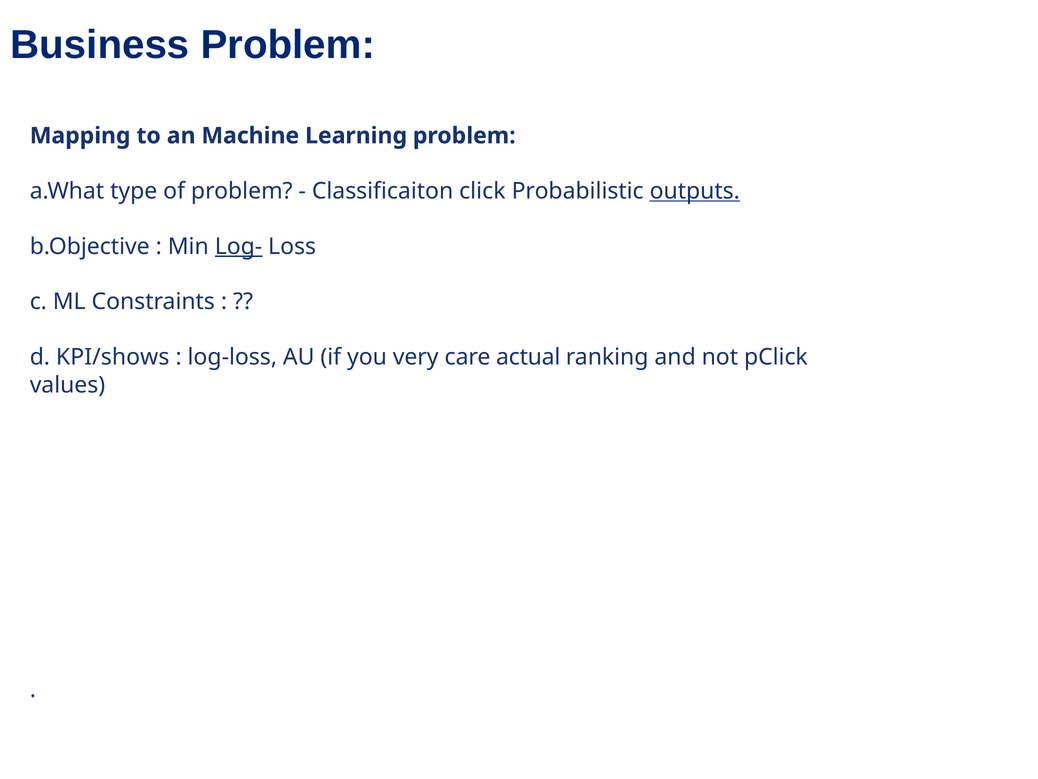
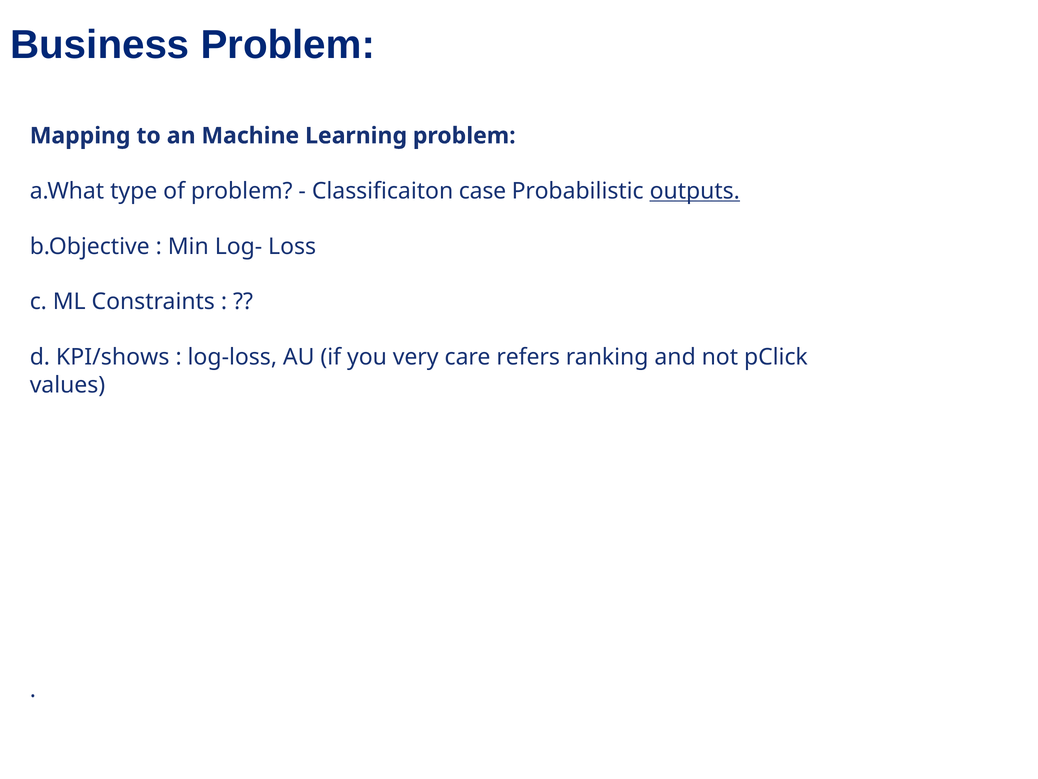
click: click -> case
Log- underline: present -> none
actual: actual -> refers
